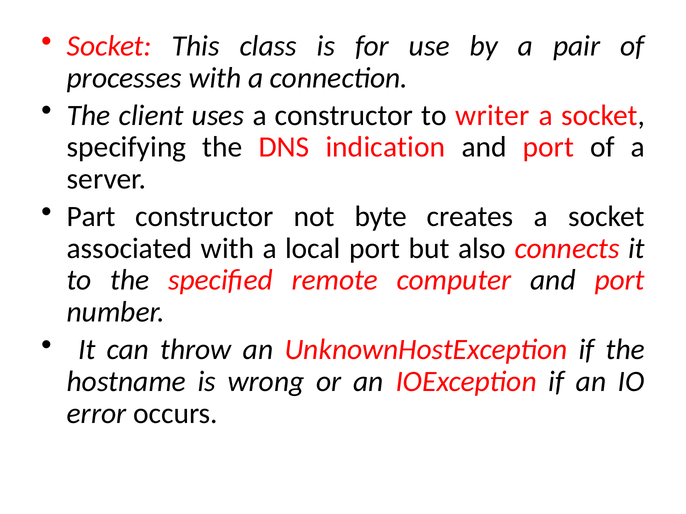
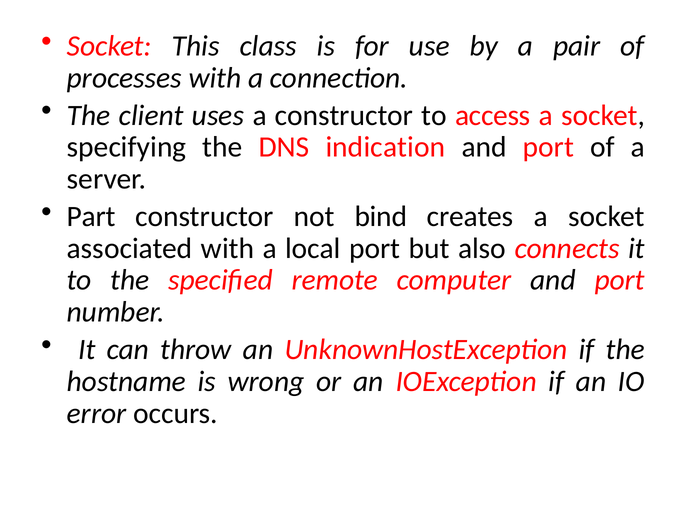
writer: writer -> access
byte: byte -> bind
